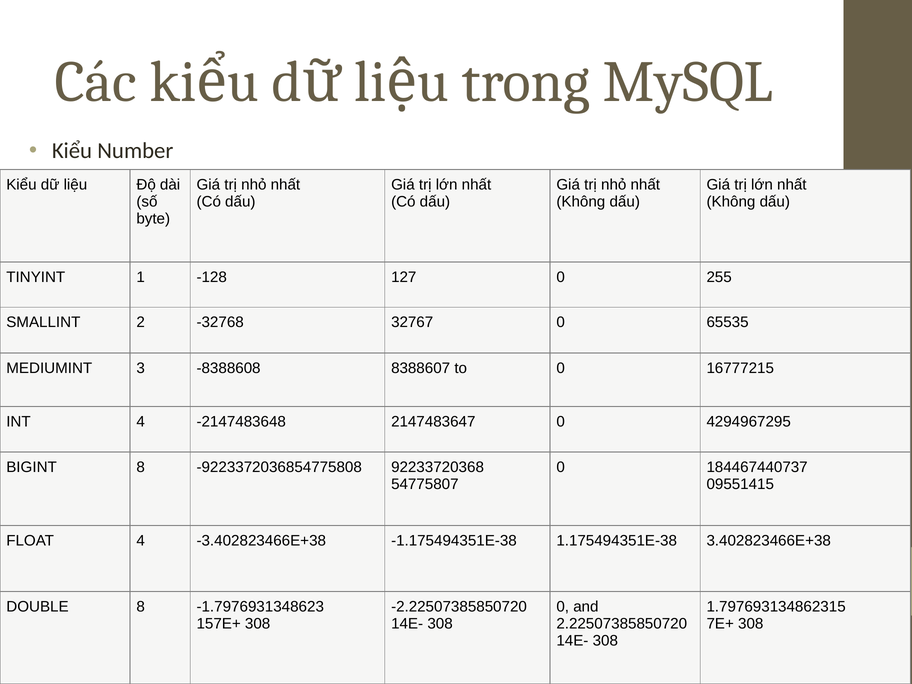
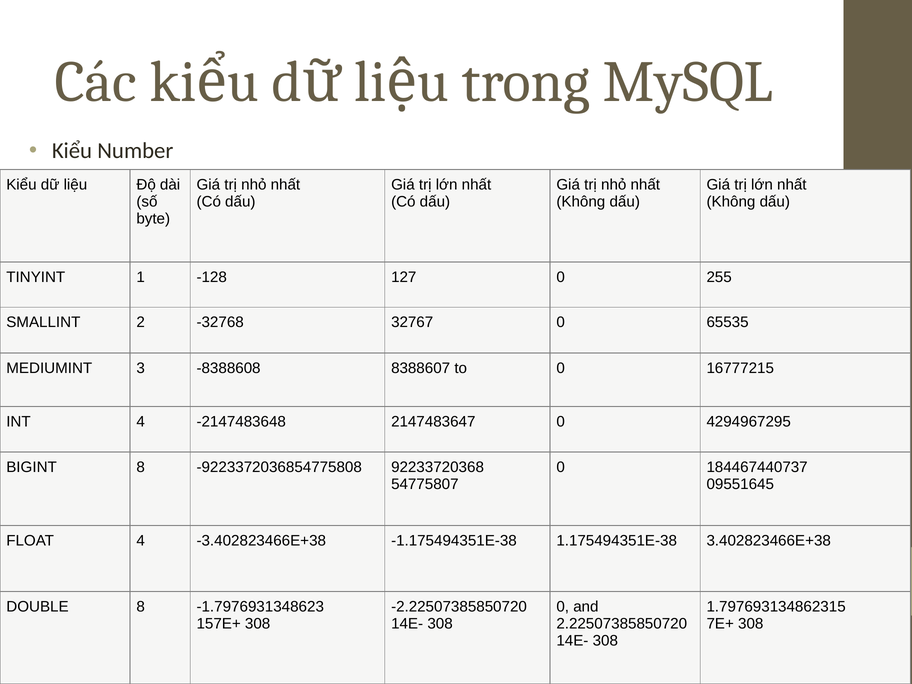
09551415: 09551415 -> 09551645
